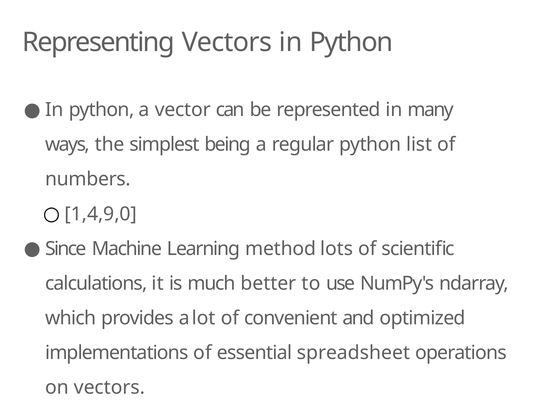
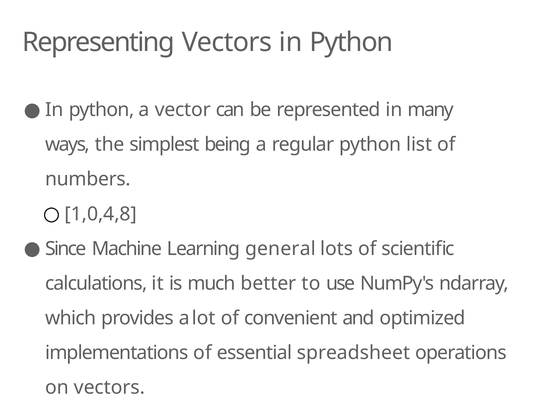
1,4,9,0: 1,4,9,0 -> 1,0,4,8
method: method -> general
